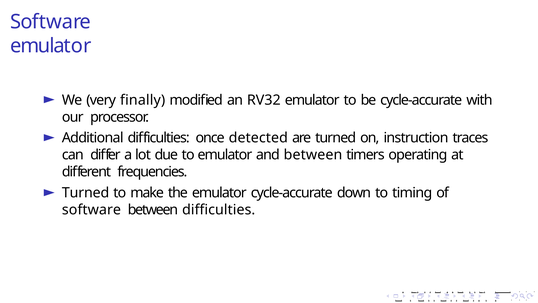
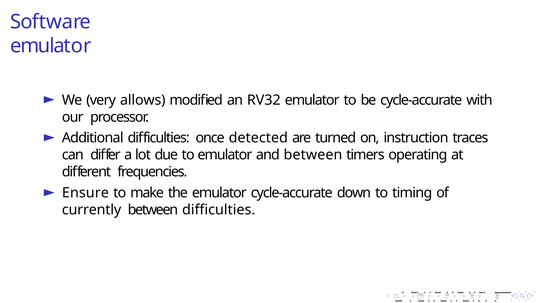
finally: finally -> allows
Turned at (86, 193): Turned -> Ensure
software at (91, 210): software -> currently
